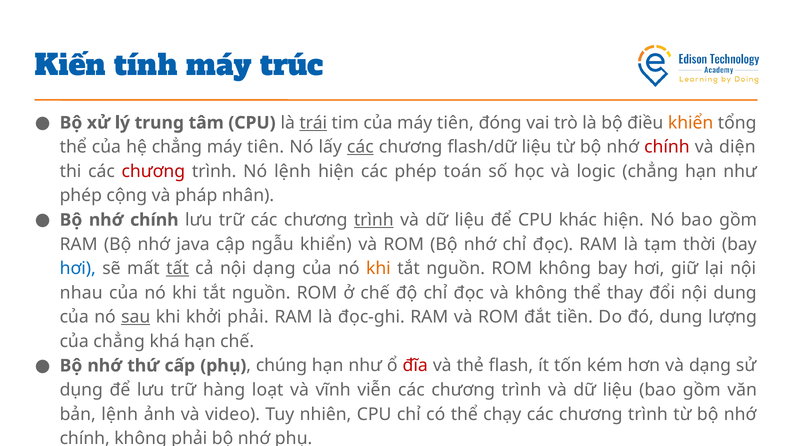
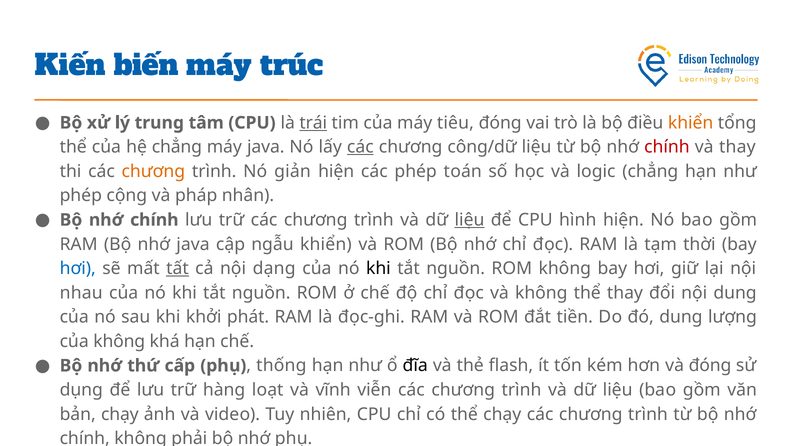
tính: tính -> biến
của máy tiên: tiên -> tiêu
tiên at (266, 147): tiên -> java
flash/dữ: flash/dữ -> công/dữ
và diện: diện -> thay
chương at (153, 171) colour: red -> orange
Nó lệnh: lệnh -> giản
trình at (374, 220) underline: present -> none
liệu at (469, 220) underline: none -> present
khác: khác -> hình
khi at (378, 268) colour: orange -> black
sau underline: present -> none
khởi phải: phải -> phát
của chẳng: chẳng -> không
chúng: chúng -> thống
đĩa colour: red -> black
và dạng: dạng -> đóng
bản lệnh: lệnh -> chạy
